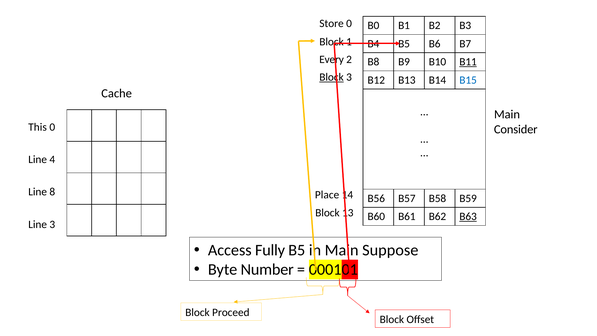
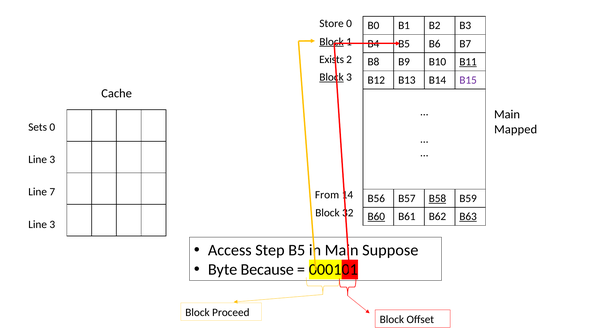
Block at (332, 42) underline: none -> present
Every: Every -> Exists
B15 colour: blue -> purple
This: This -> Sets
Consider: Consider -> Mapped
4 at (52, 160): 4 -> 3
8: 8 -> 7
Place: Place -> From
B58 underline: none -> present
13: 13 -> 32
B60 underline: none -> present
Fully: Fully -> Step
Number: Number -> Because
